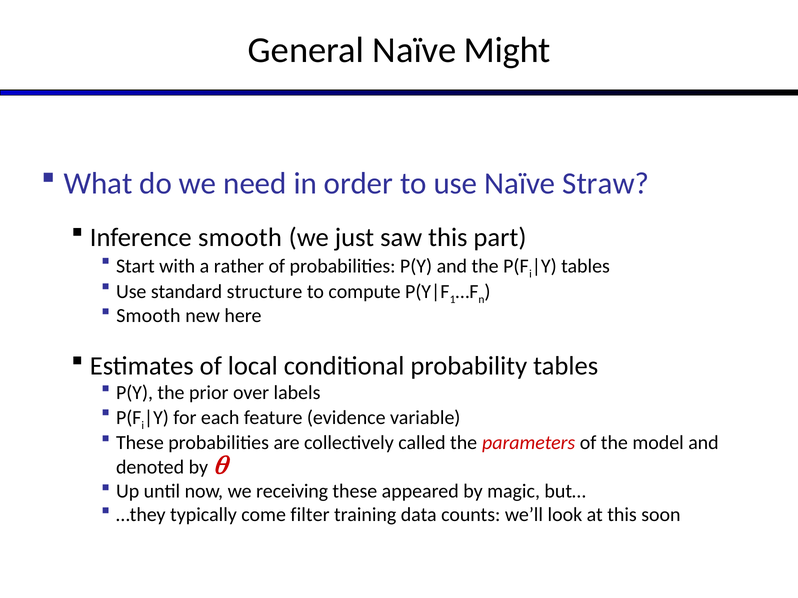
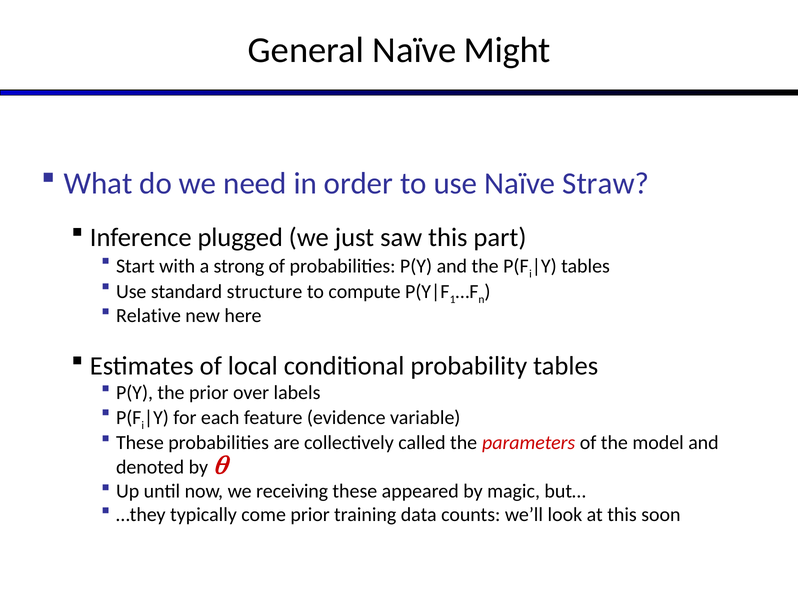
Inference smooth: smooth -> plugged
rather: rather -> strong
Smooth at (148, 316): Smooth -> Relative
come filter: filter -> prior
